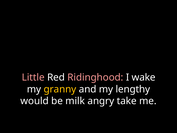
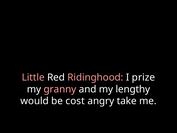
wake: wake -> prize
granny colour: yellow -> pink
milk: milk -> cost
